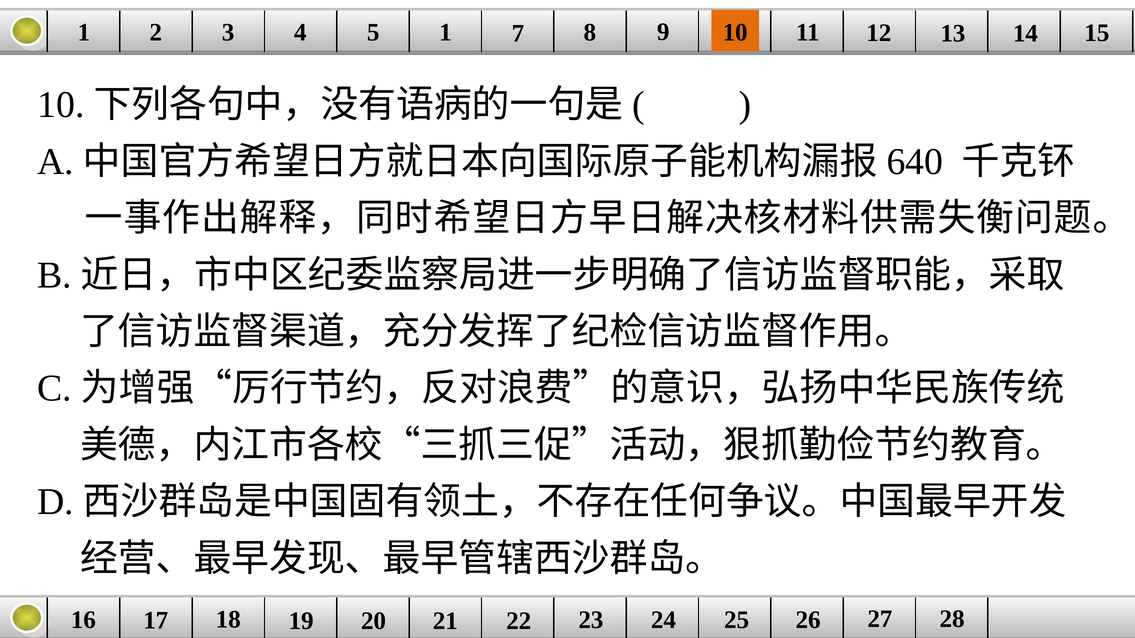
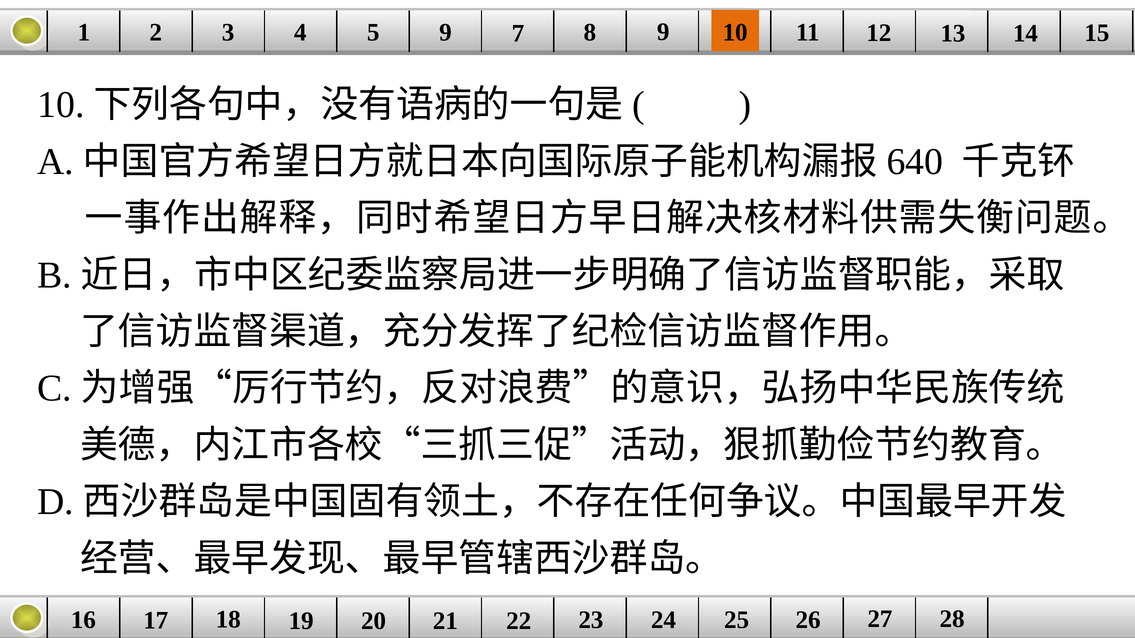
5 1: 1 -> 9
